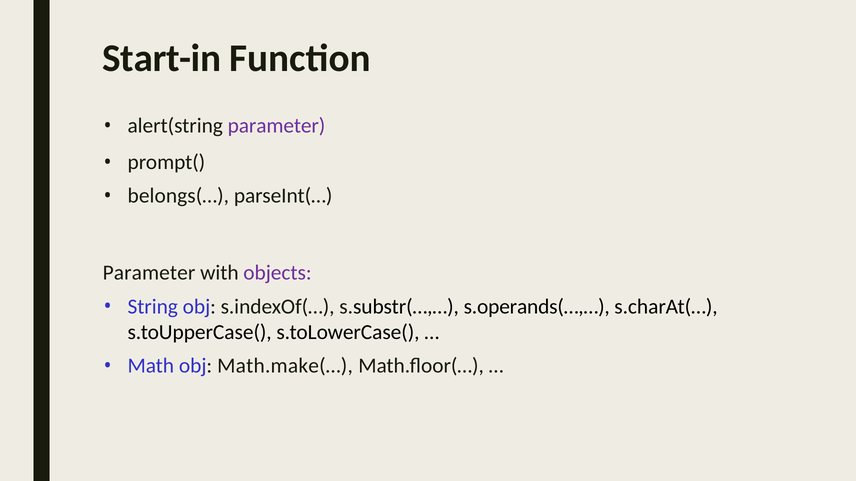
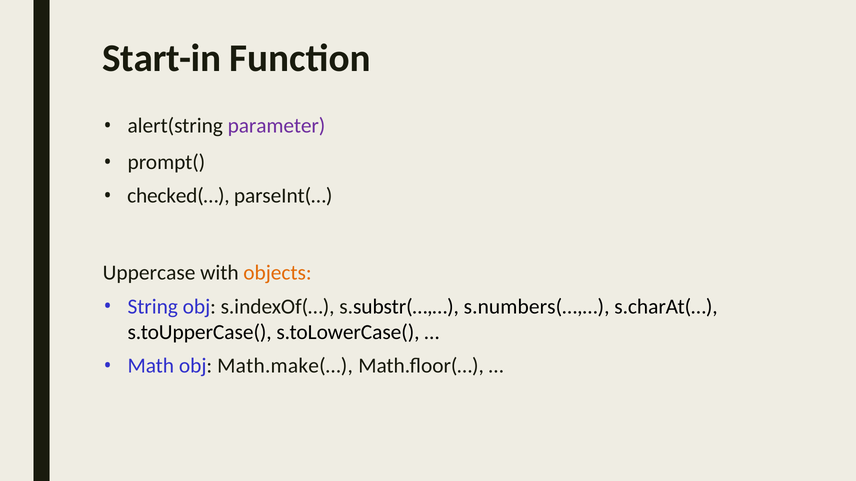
belongs(…: belongs(… -> checked(…
Parameter at (149, 273): Parameter -> Uppercase
objects colour: purple -> orange
s.operands(…,…: s.operands(…,… -> s.numbers(…,…
